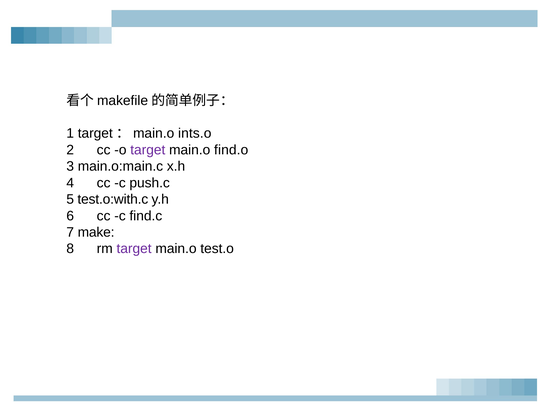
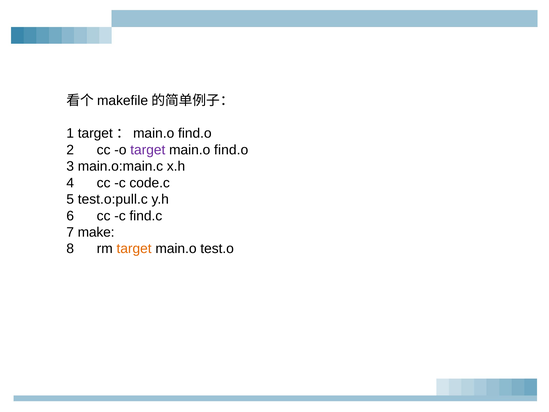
target：main.o ints.o: ints.o -> find.o
push.c: push.c -> code.c
test.o:with.c: test.o:with.c -> test.o:pull.c
target at (134, 249) colour: purple -> orange
